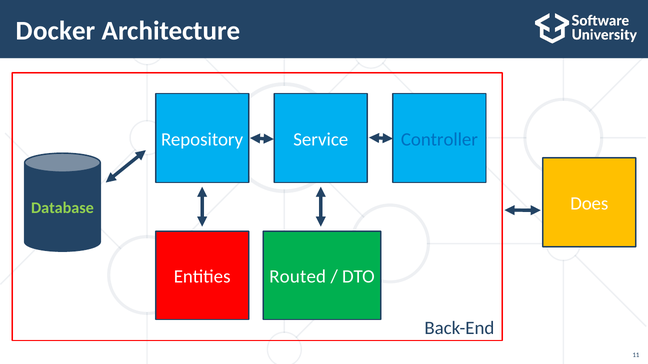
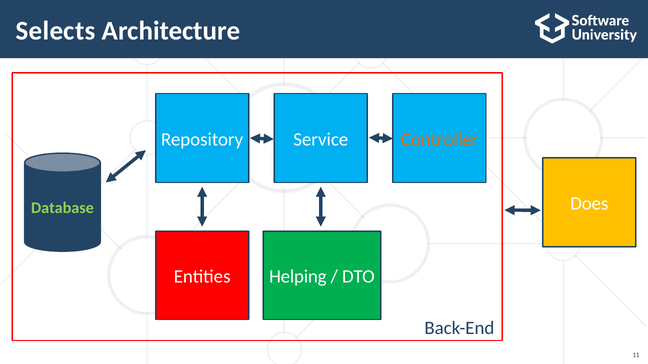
Docker: Docker -> Selects
Controller colour: blue -> orange
Routed: Routed -> Helping
